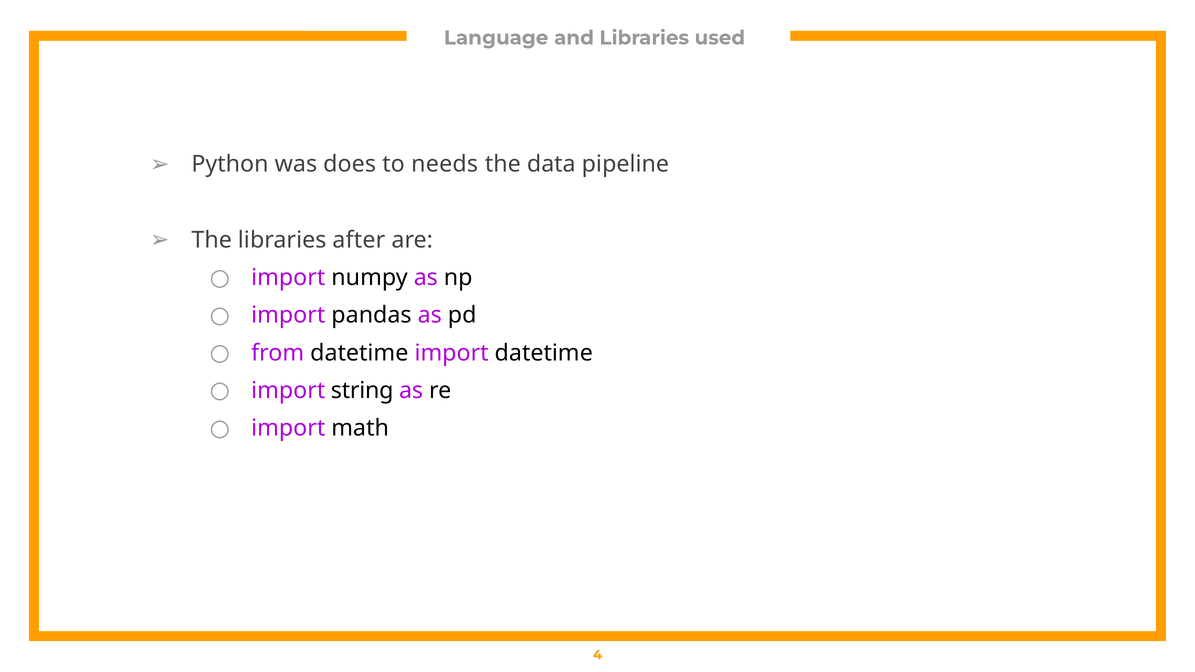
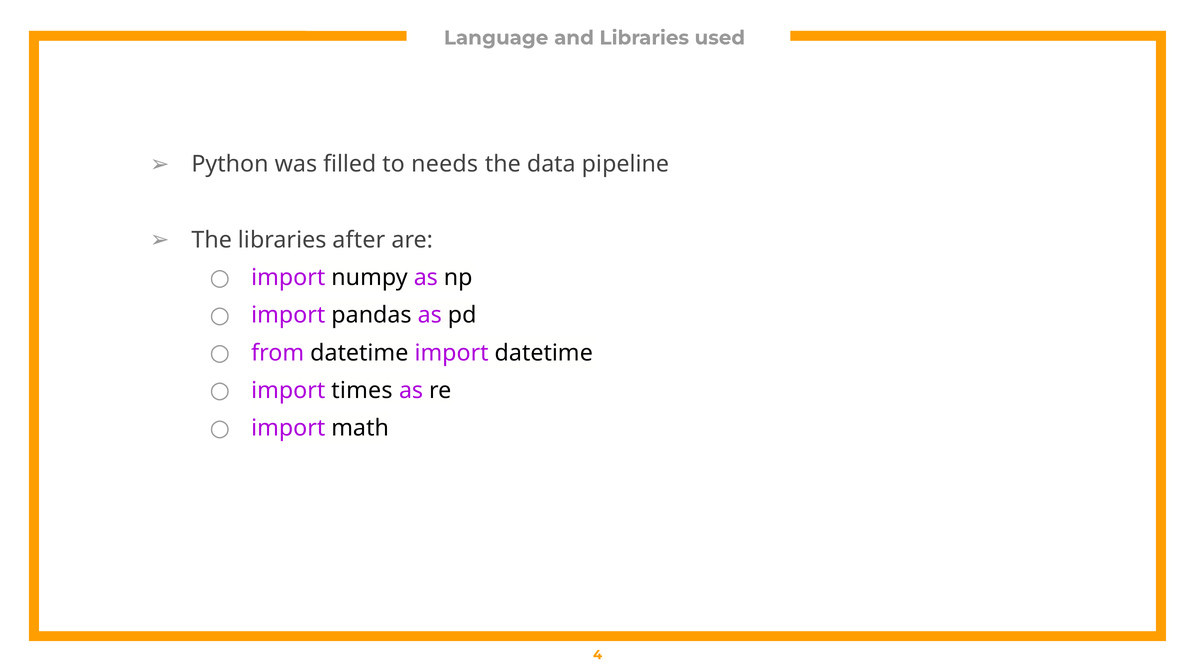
does: does -> filled
string: string -> times
